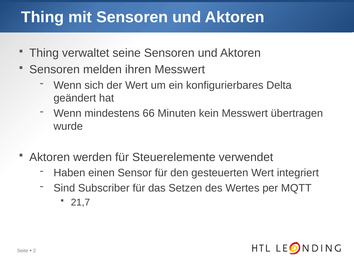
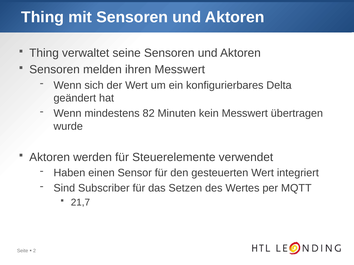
66: 66 -> 82
